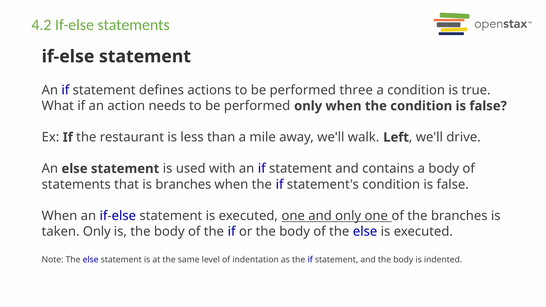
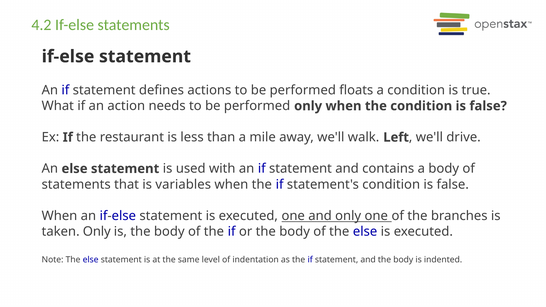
three: three -> floats
is branches: branches -> variables
